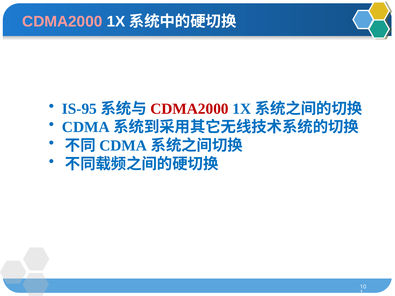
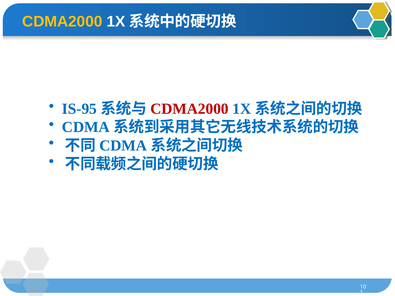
CDMA2000 at (62, 21) colour: pink -> yellow
